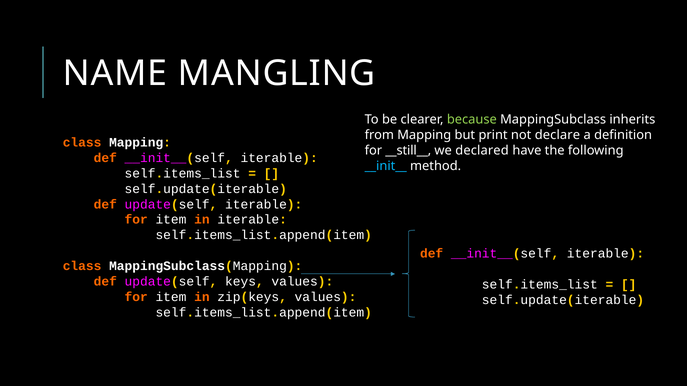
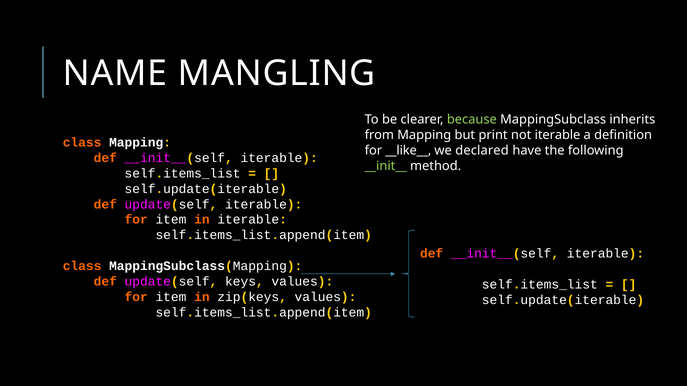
not declare: declare -> iterable
__still__: __still__ -> __like__
__init__ colour: light blue -> light green
